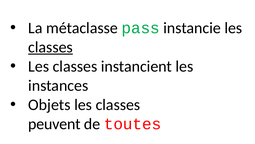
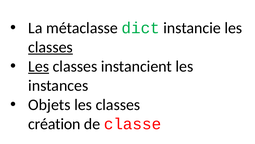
pass: pass -> dict
Les at (39, 66) underline: none -> present
peuvent: peuvent -> création
toutes: toutes -> classe
